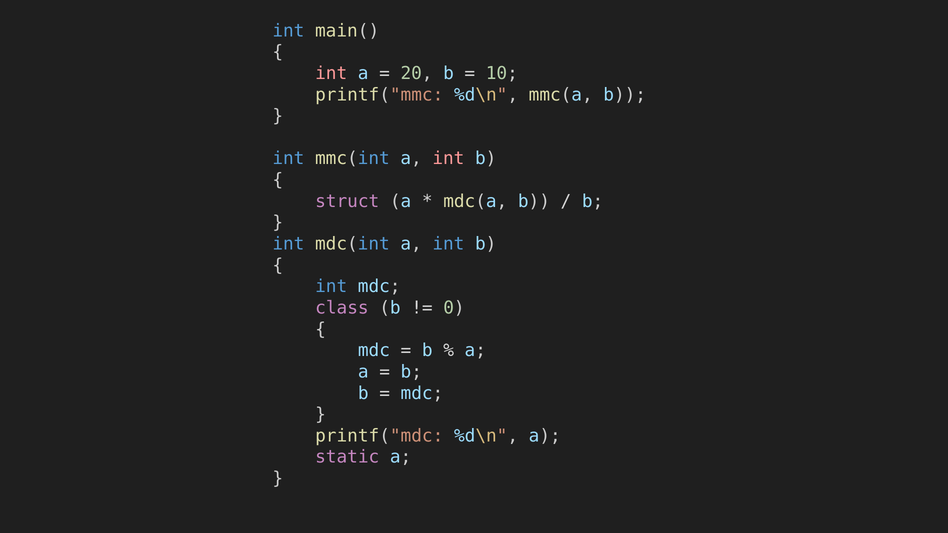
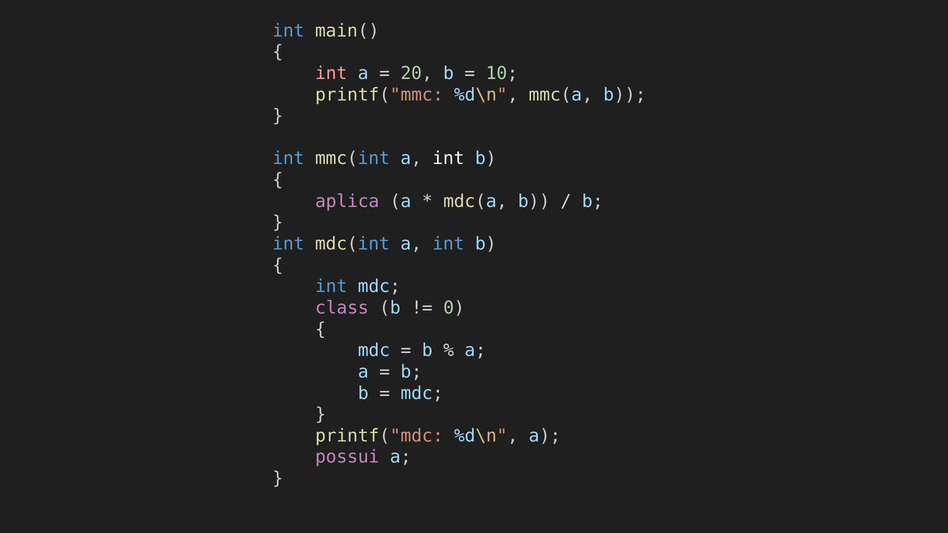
int at (448, 159) colour: pink -> white
struct: struct -> aplica
static: static -> possui
